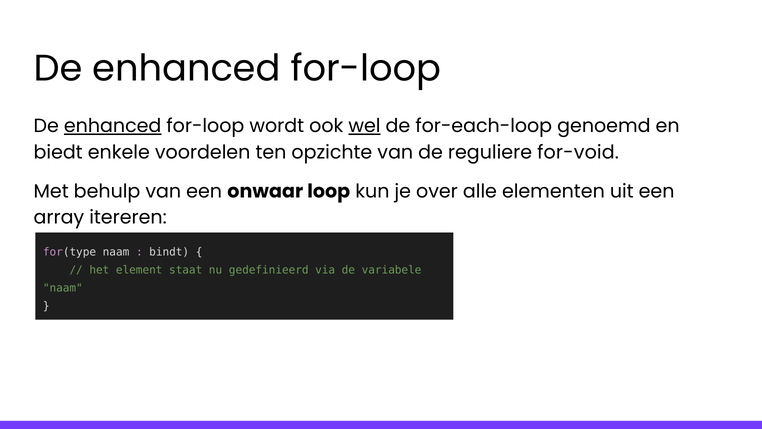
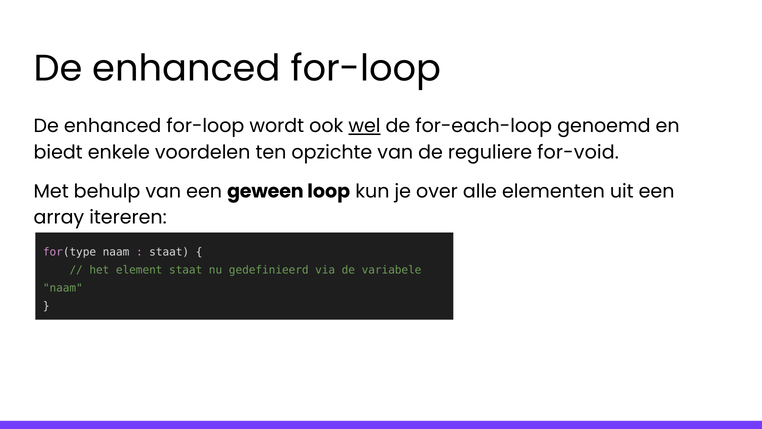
enhanced at (113, 126) underline: present -> none
onwaar: onwaar -> geween
bindt at (169, 252): bindt -> staat
